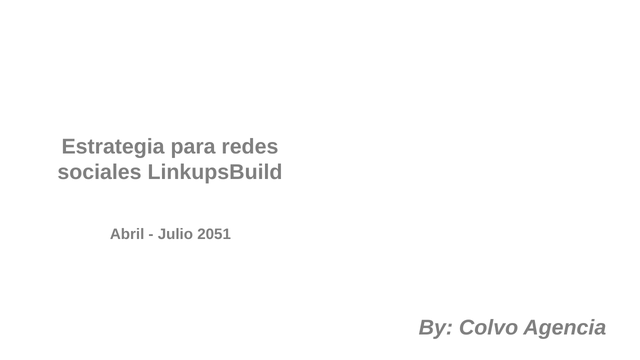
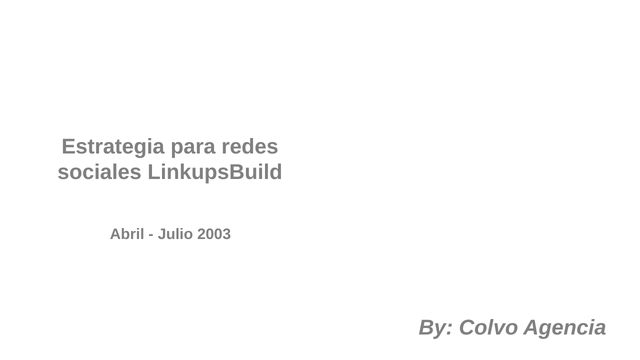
2051: 2051 -> 2003
